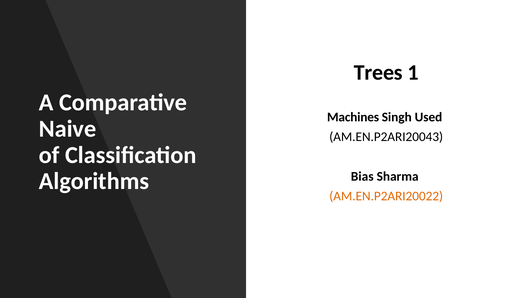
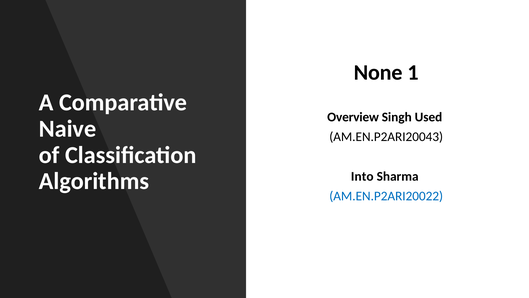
Trees: Trees -> None
Machines: Machines -> Overview
Bias: Bias -> Into
AM.EN.P2ARI20022 colour: orange -> blue
